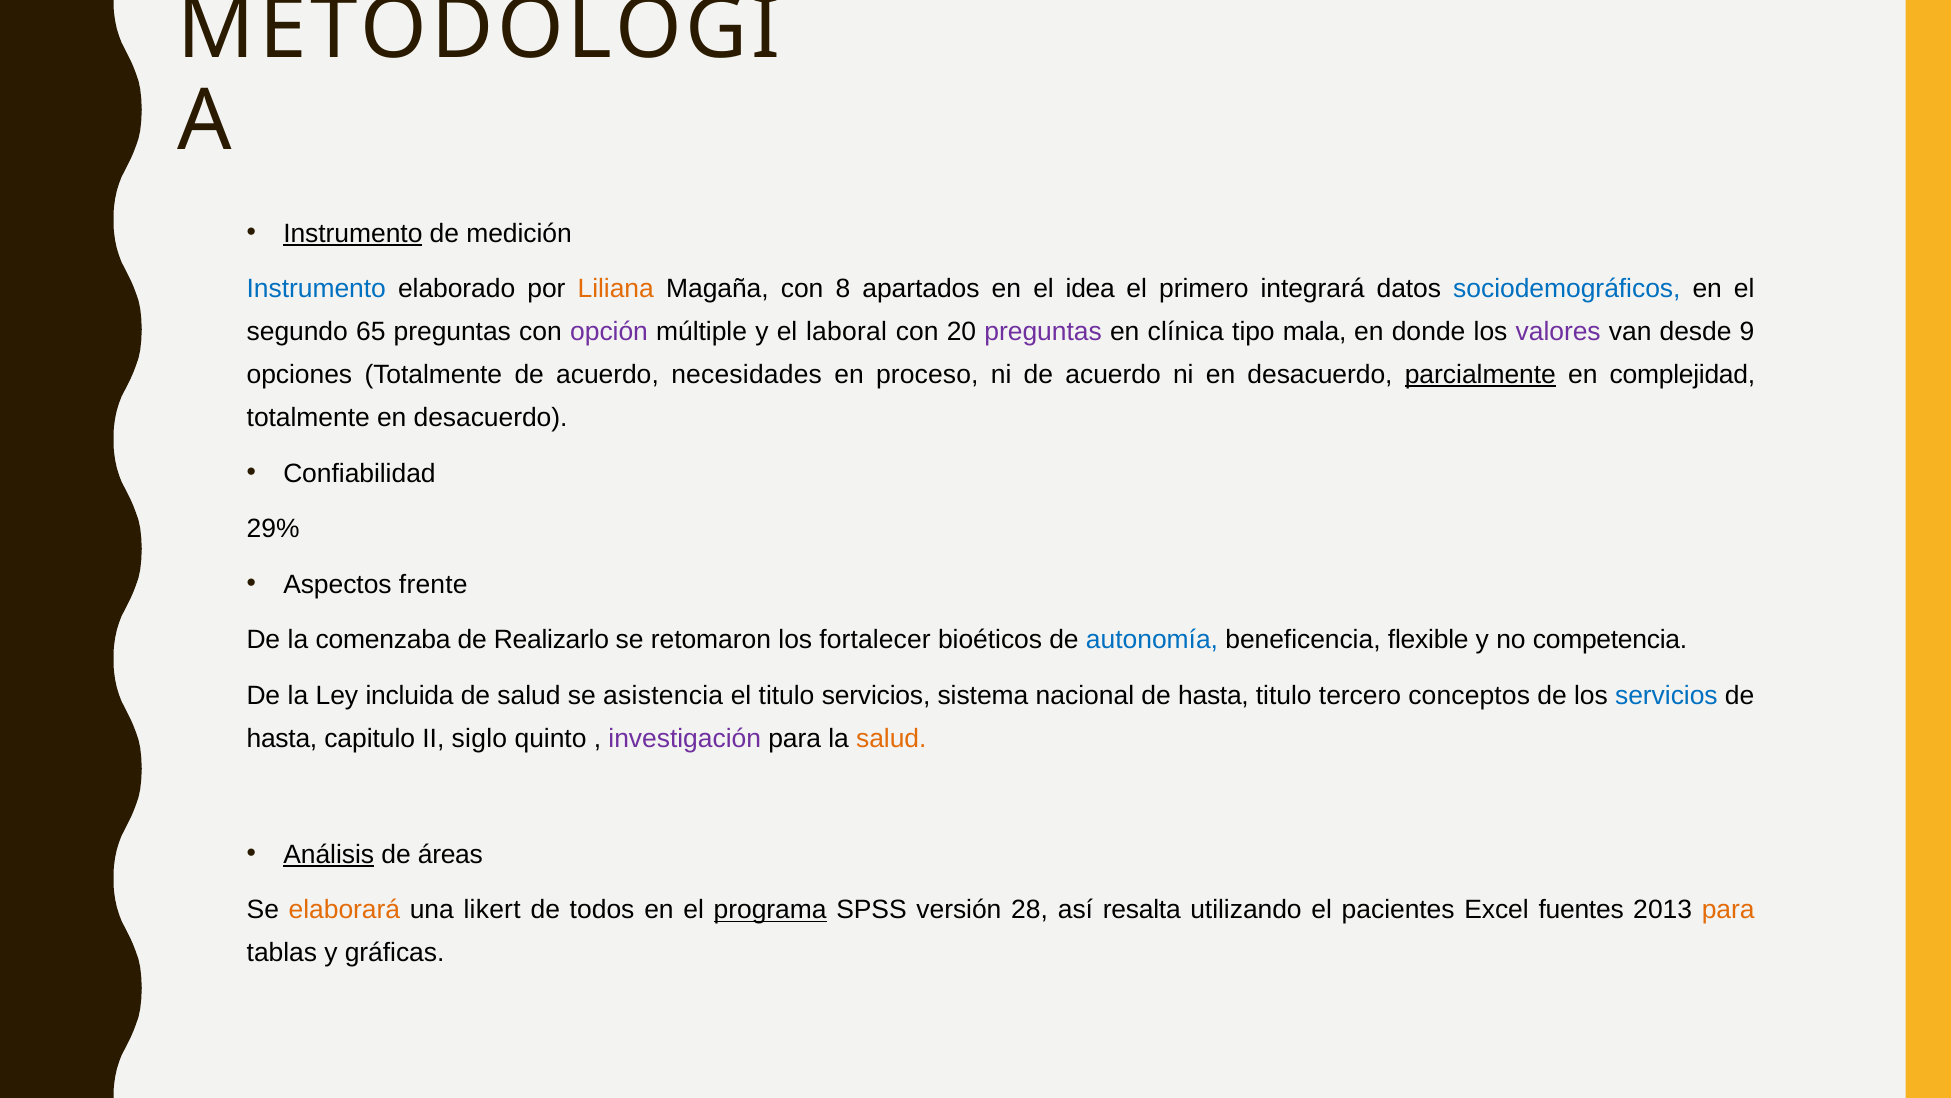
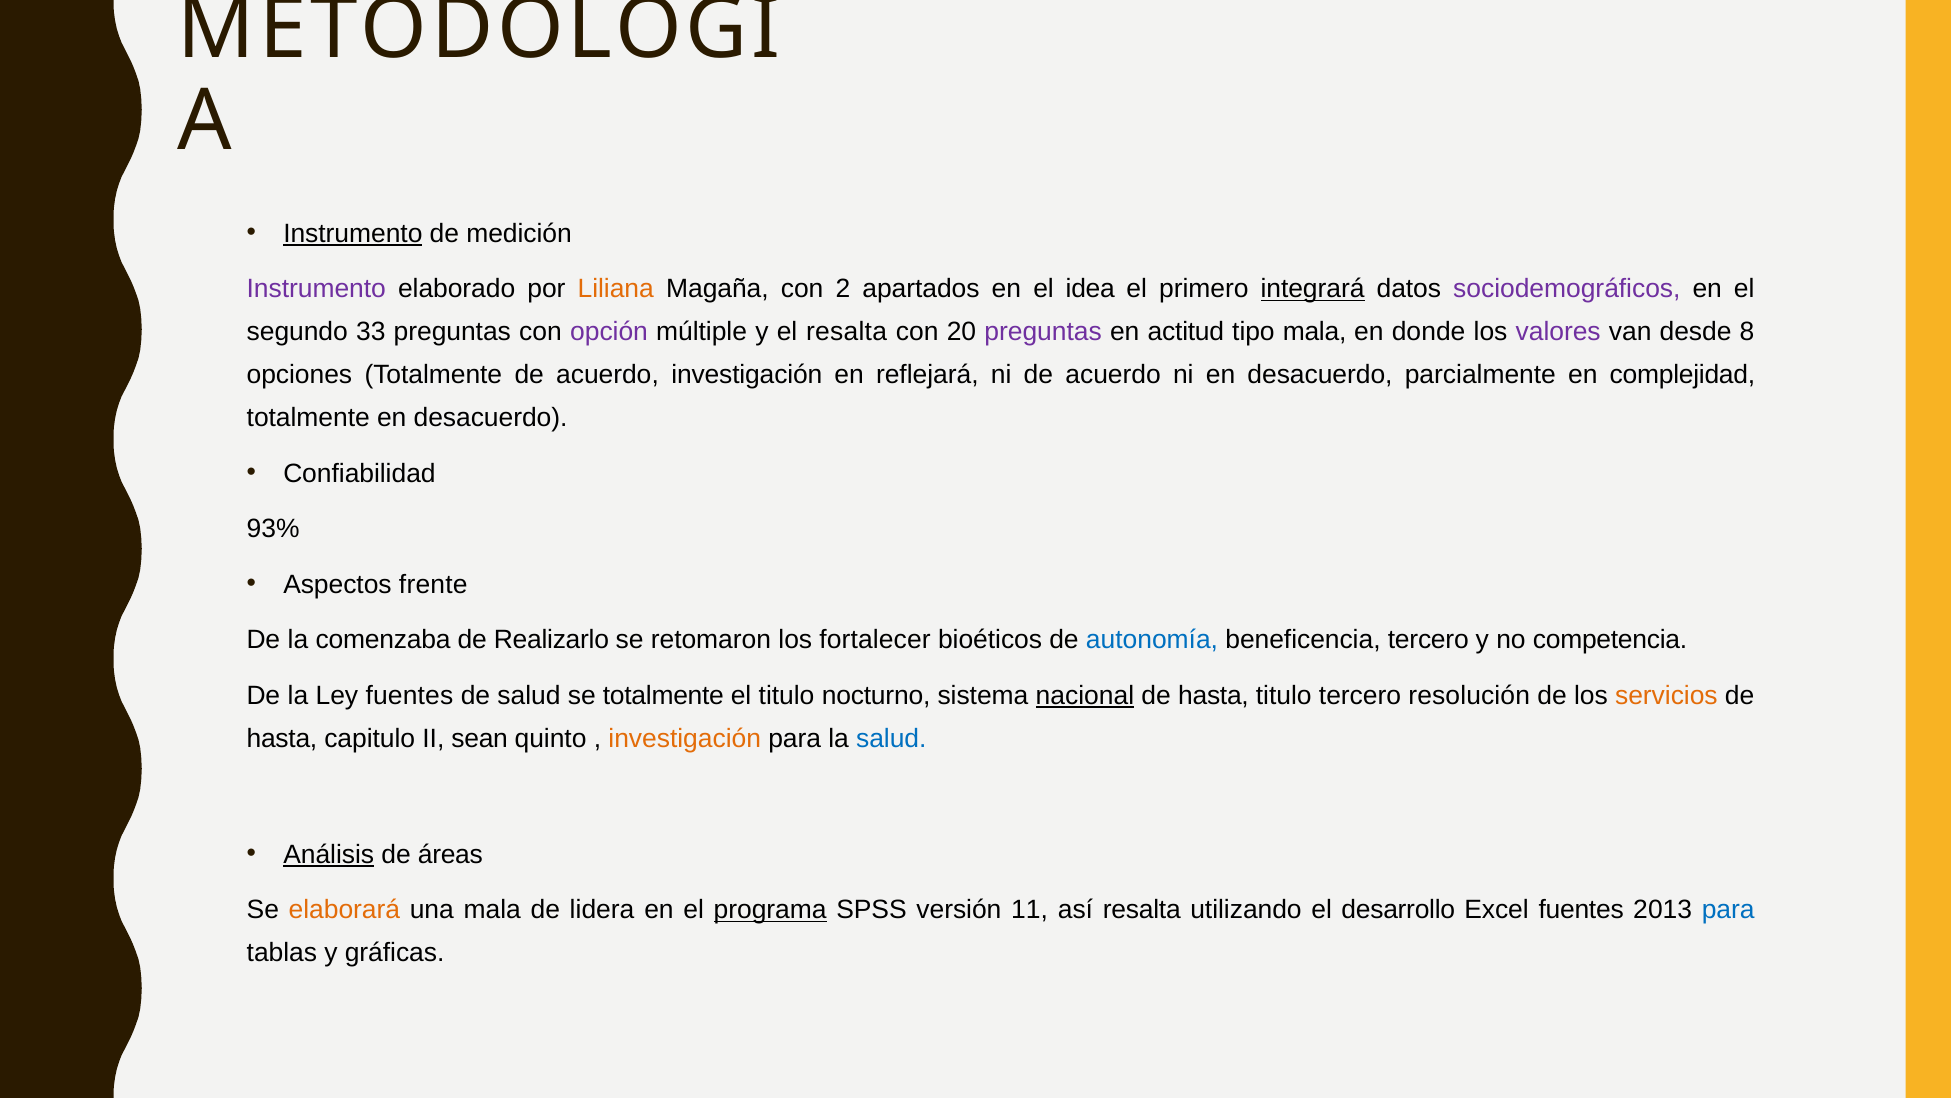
Instrumento at (316, 289) colour: blue -> purple
8: 8 -> 2
integrará underline: none -> present
sociodemográficos colour: blue -> purple
65: 65 -> 33
el laboral: laboral -> resalta
clínica: clínica -> actitud
9: 9 -> 8
acuerdo necesidades: necesidades -> investigación
proceso: proceso -> reflejará
parcialmente underline: present -> none
29%: 29% -> 93%
beneficencia flexible: flexible -> tercero
Ley incluida: incluida -> fuentes
se asistencia: asistencia -> totalmente
titulo servicios: servicios -> nocturno
nacional underline: none -> present
conceptos: conceptos -> resolución
servicios at (1666, 695) colour: blue -> orange
siglo: siglo -> sean
investigación at (685, 738) colour: purple -> orange
salud at (891, 738) colour: orange -> blue
una likert: likert -> mala
todos: todos -> lidera
28: 28 -> 11
pacientes: pacientes -> desarrollo
para at (1728, 910) colour: orange -> blue
